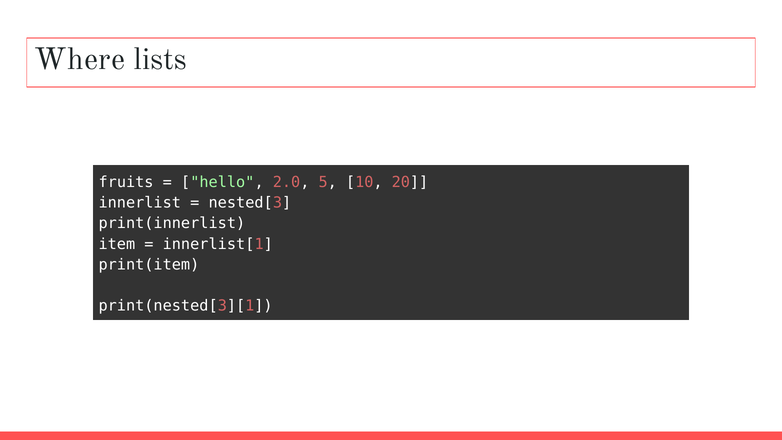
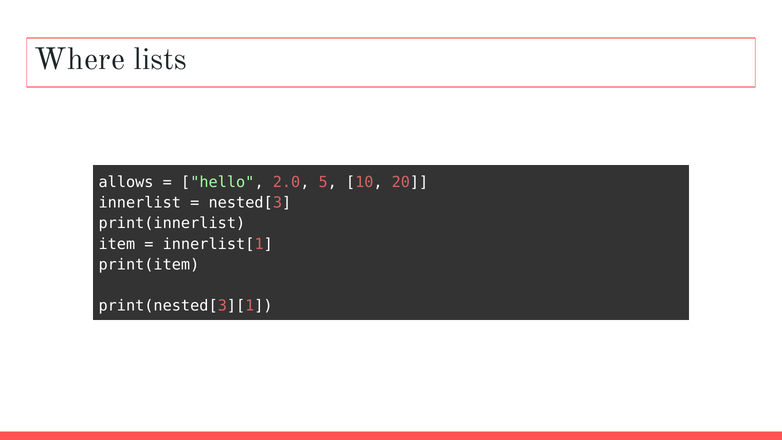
fruits: fruits -> allows
